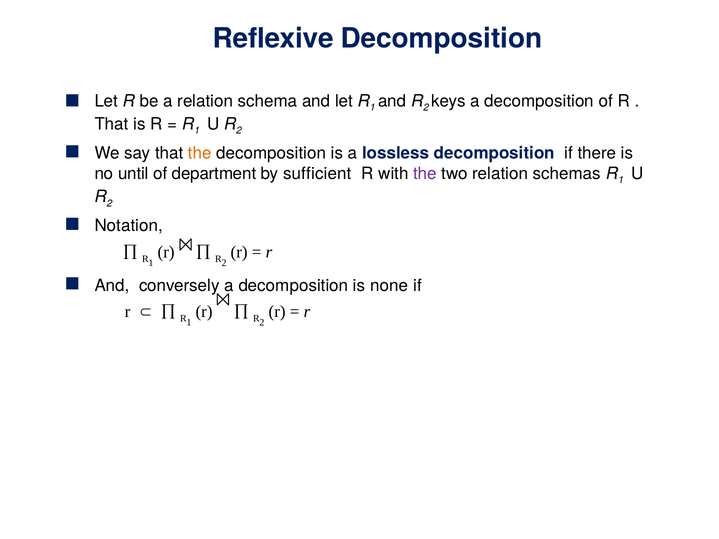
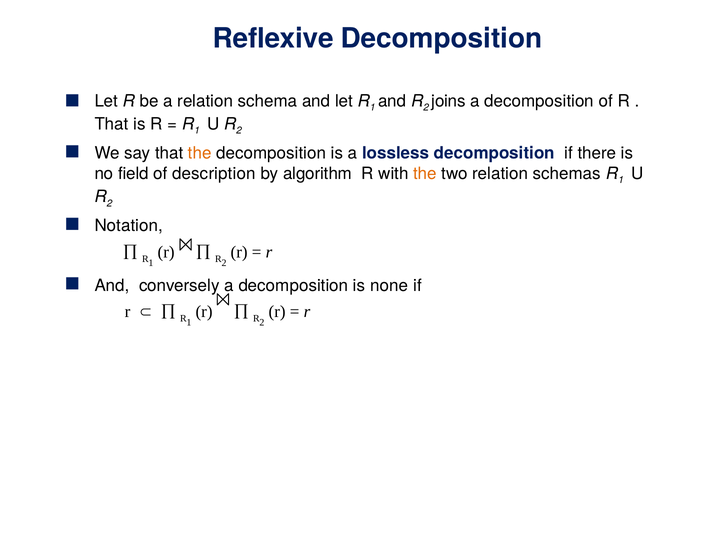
keys: keys -> joins
until: until -> field
department: department -> description
sufficient: sufficient -> algorithm
the at (425, 174) colour: purple -> orange
